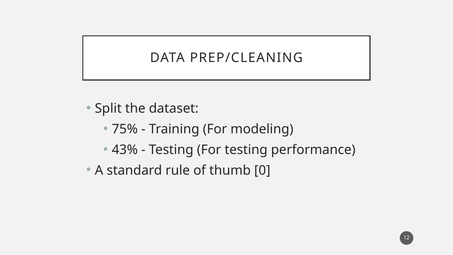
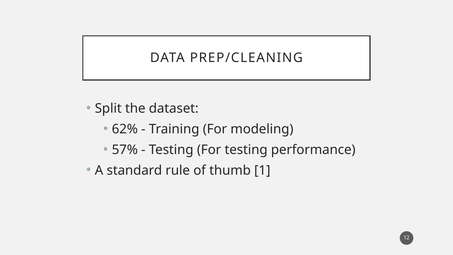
75%: 75% -> 62%
43%: 43% -> 57%
0: 0 -> 1
